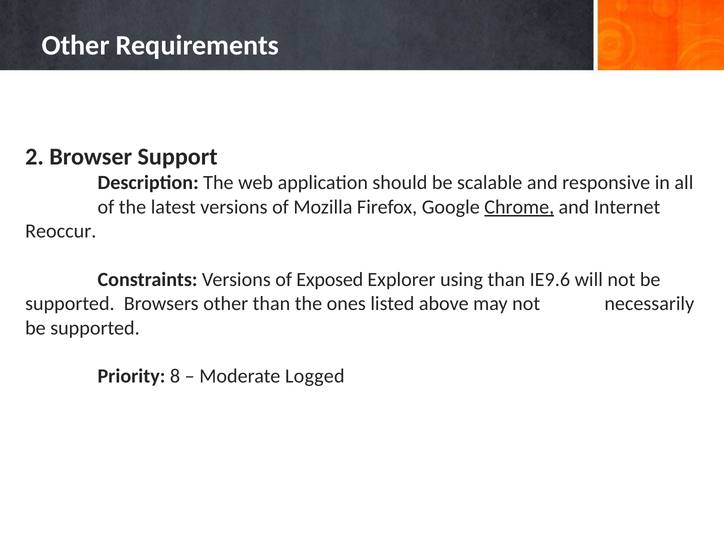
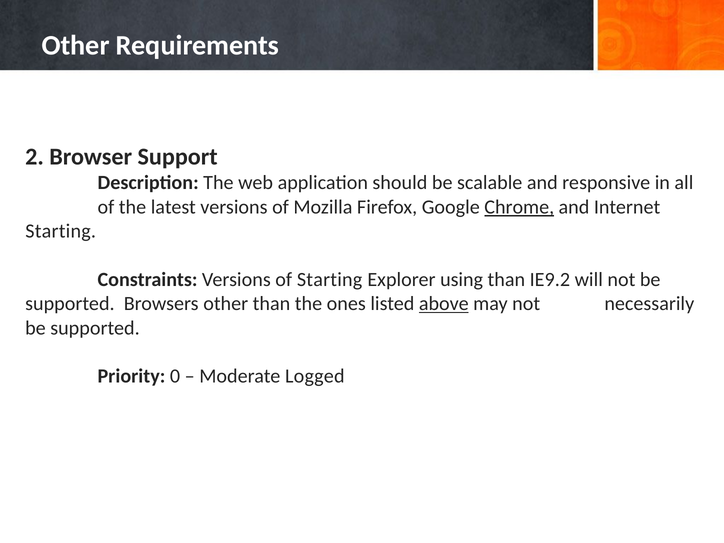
Reoccur at (61, 231): Reoccur -> Starting
of Exposed: Exposed -> Starting
IE9.6: IE9.6 -> IE9.2
above underline: none -> present
8: 8 -> 0
